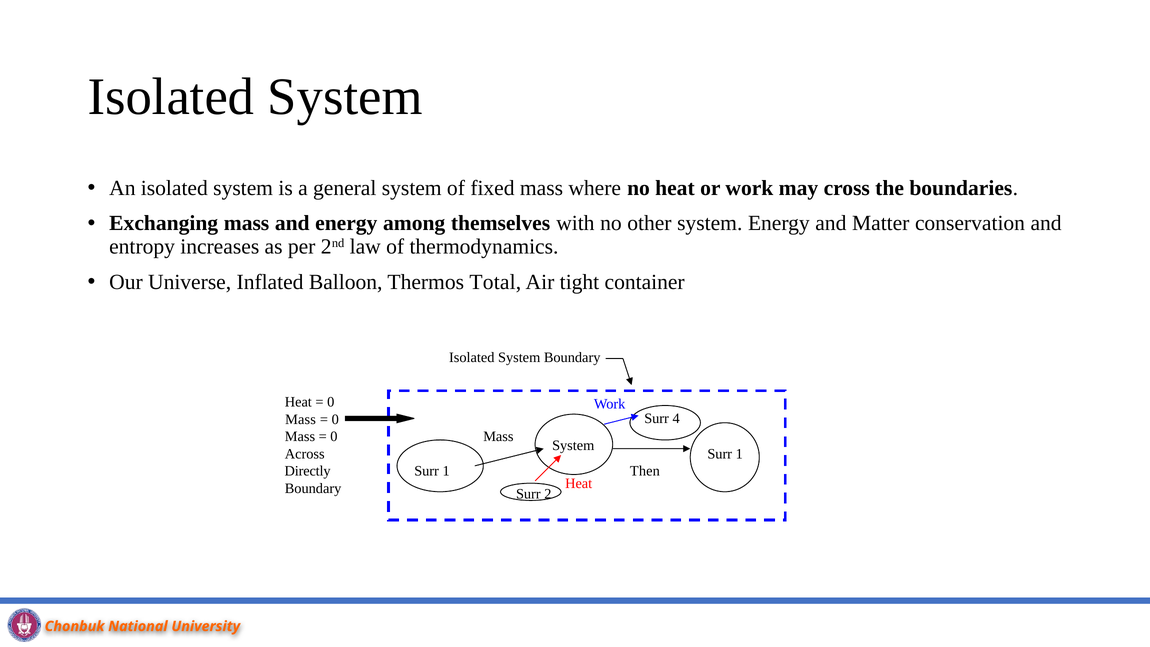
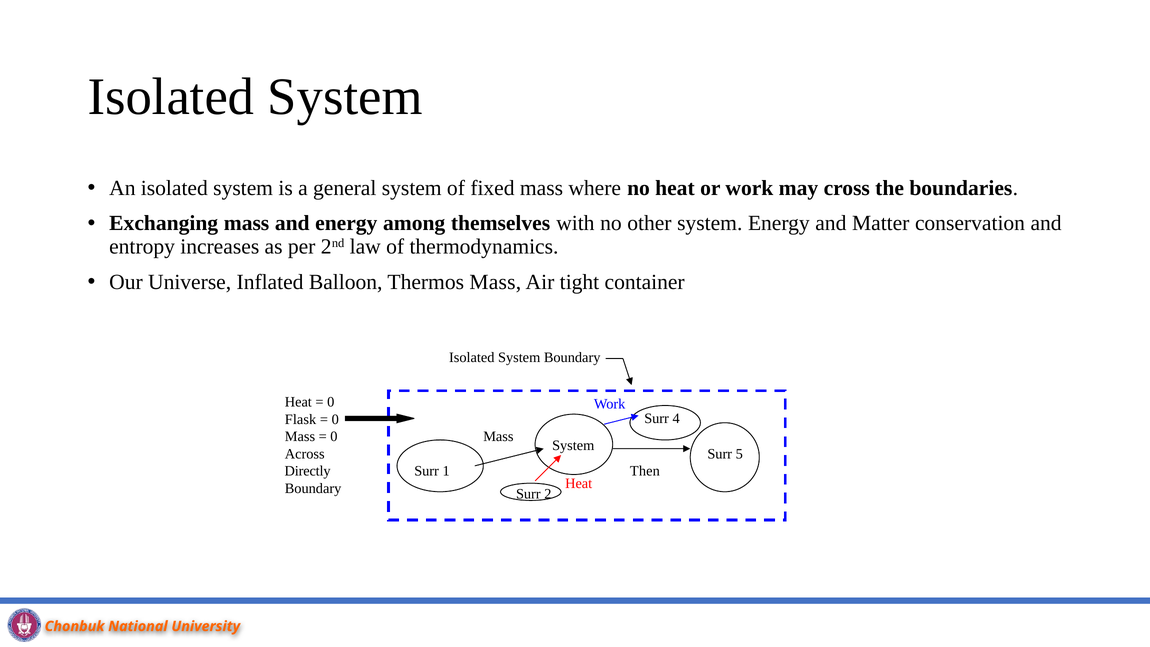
Thermos Total: Total -> Mass
Mass at (301, 419): Mass -> Flask
1 at (739, 454): 1 -> 5
